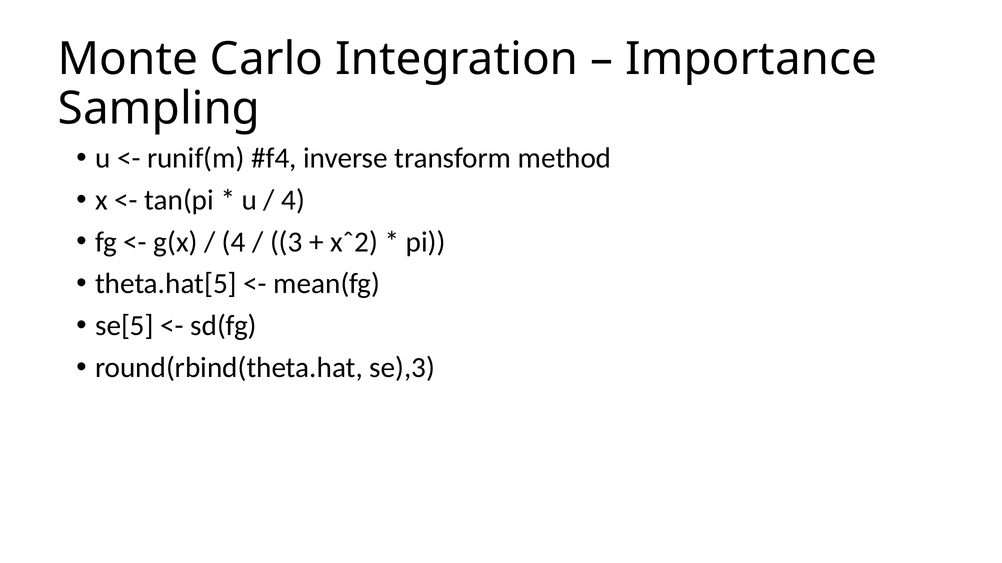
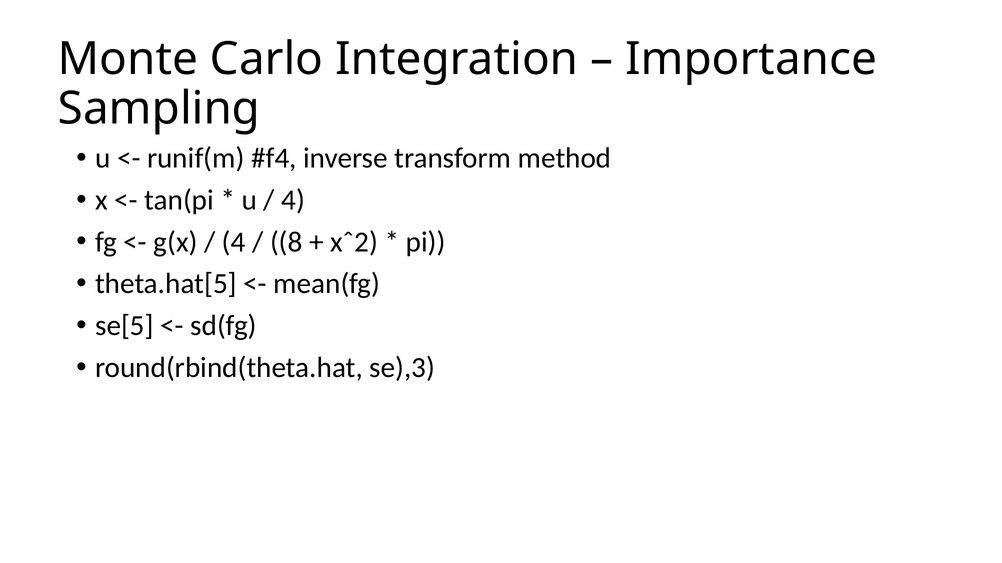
3: 3 -> 8
